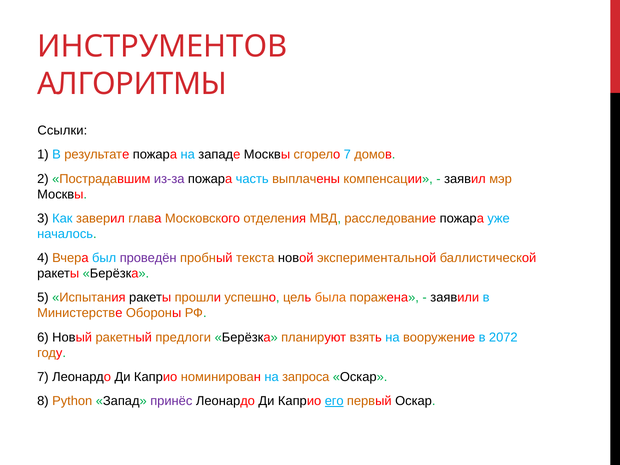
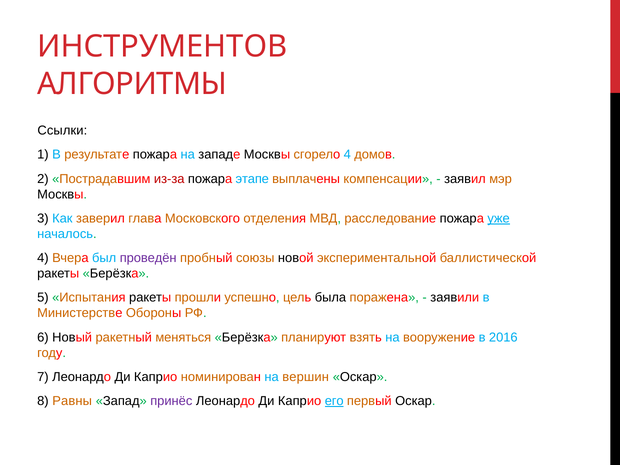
сгорело 7: 7 -> 4
из-за colour: purple -> red
часть: часть -> этапе
уже underline: none -> present
текста: текста -> союзы
была colour: orange -> black
предлоги: предлоги -> меняться
2072: 2072 -> 2016
запроса: запроса -> вершин
Python: Python -> Равны
